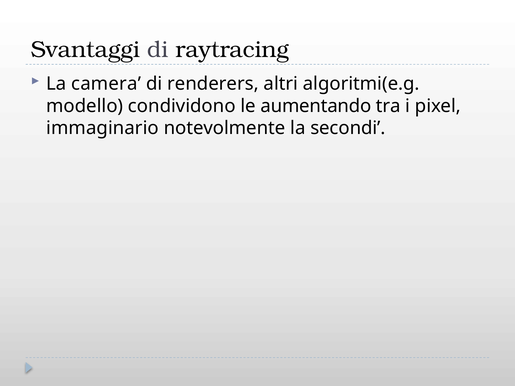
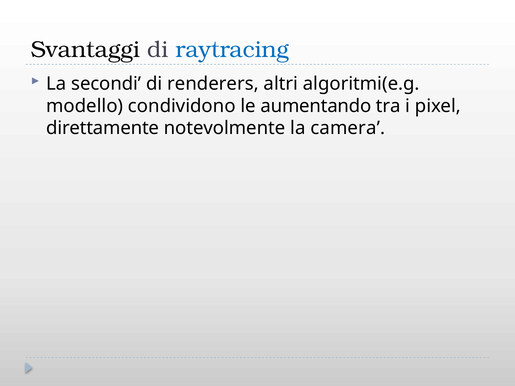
raytracing colour: black -> blue
camera: camera -> secondi
immaginario: immaginario -> direttamente
secondi: secondi -> camera
